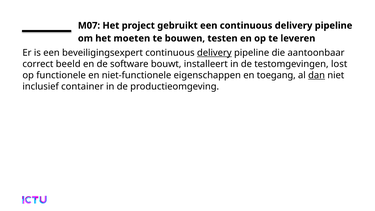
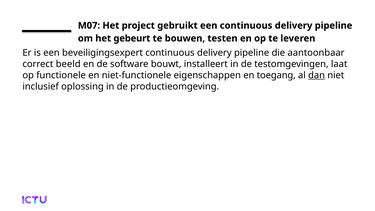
moeten: moeten -> gebeurt
delivery at (214, 53) underline: present -> none
lost: lost -> laat
container: container -> oplossing
